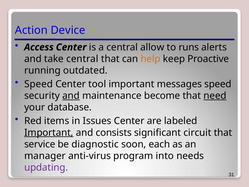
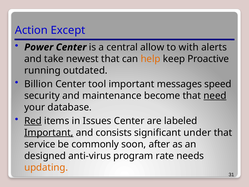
Device: Device -> Except
Access: Access -> Power
runs: runs -> with
take central: central -> newest
Speed at (39, 84): Speed -> Billion
and at (71, 96) underline: present -> none
Red underline: none -> present
circuit: circuit -> under
diagnostic: diagnostic -> commonly
each: each -> after
manager: manager -> designed
into: into -> rate
updating colour: purple -> orange
